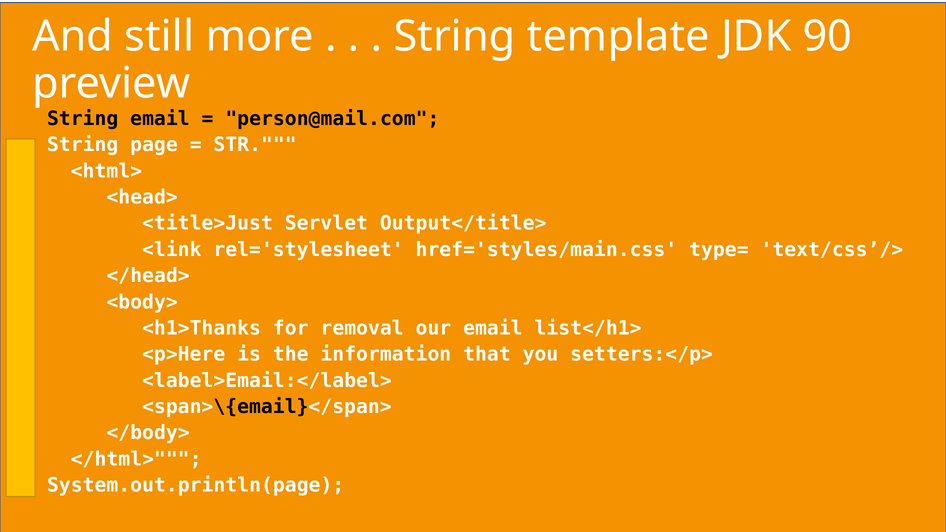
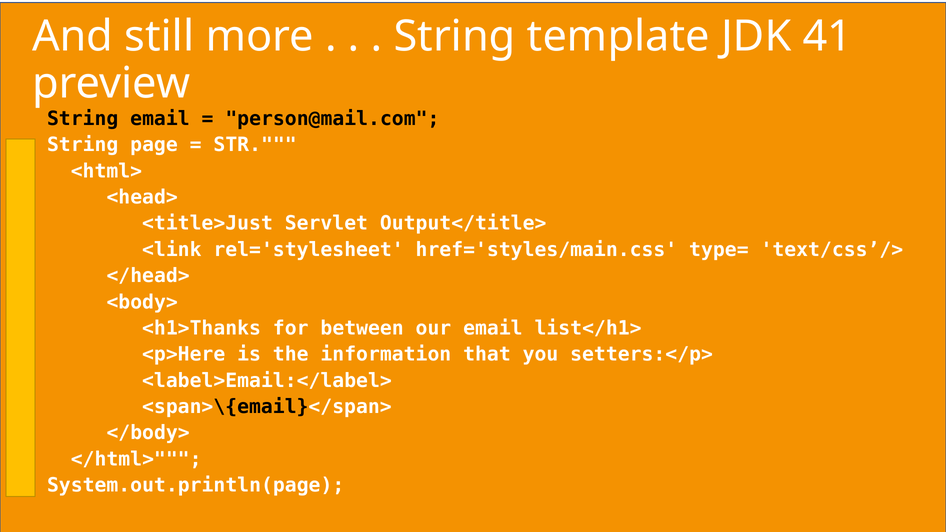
90: 90 -> 41
removal: removal -> between
